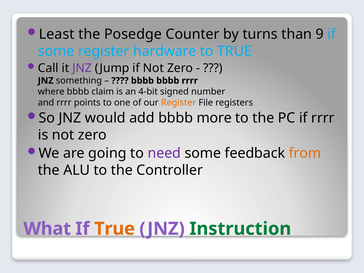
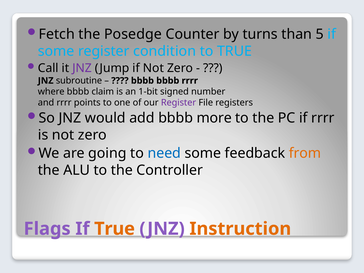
Least: Least -> Fetch
9: 9 -> 5
hardware: hardware -> condition
something: something -> subroutine
4-bit: 4-bit -> 1-bit
Register at (179, 102) colour: orange -> purple
need colour: purple -> blue
What: What -> Flags
Instruction colour: green -> orange
